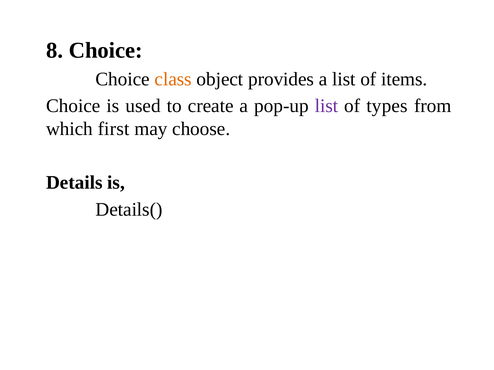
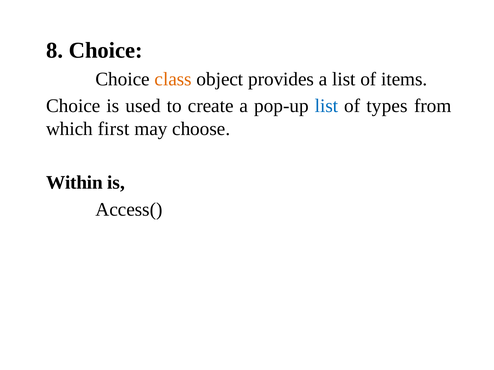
list at (326, 106) colour: purple -> blue
Details: Details -> Within
Details(: Details( -> Access(
